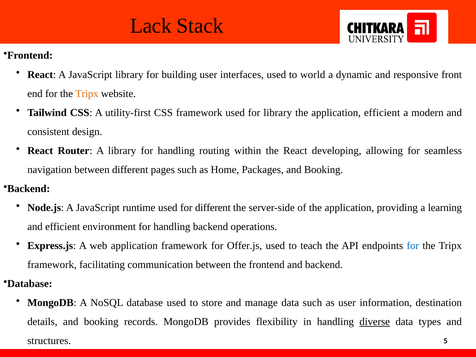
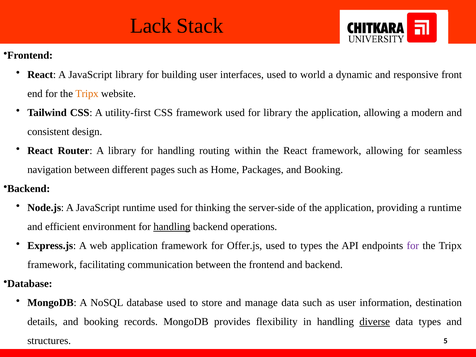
application efficient: efficient -> allowing
React developing: developing -> framework
for different: different -> thinking
a learning: learning -> runtime
handling at (172, 227) underline: none -> present
to teach: teach -> types
for at (413, 246) colour: blue -> purple
